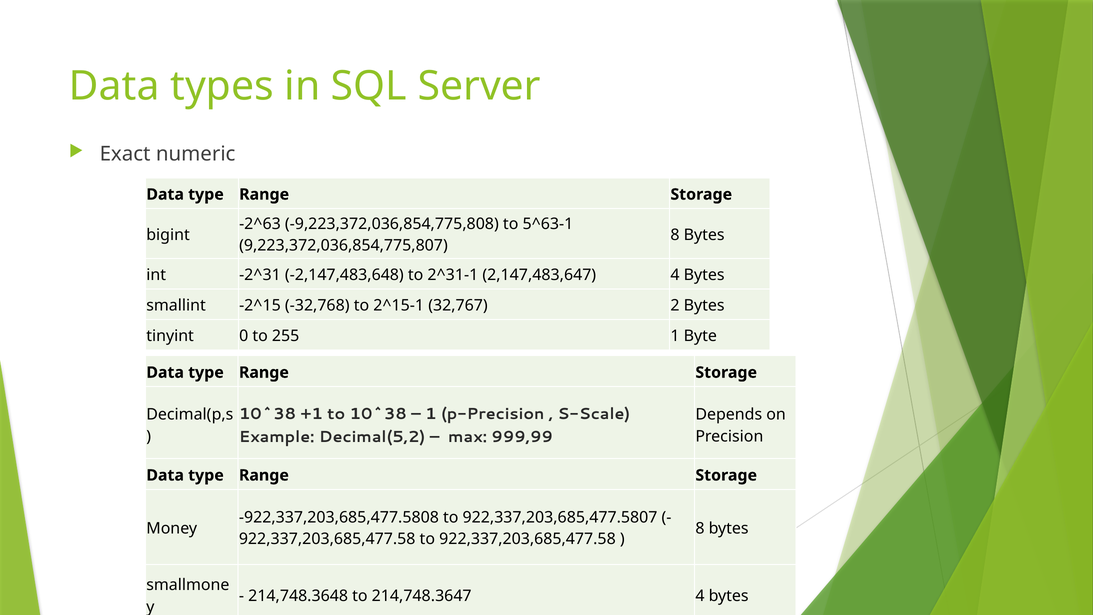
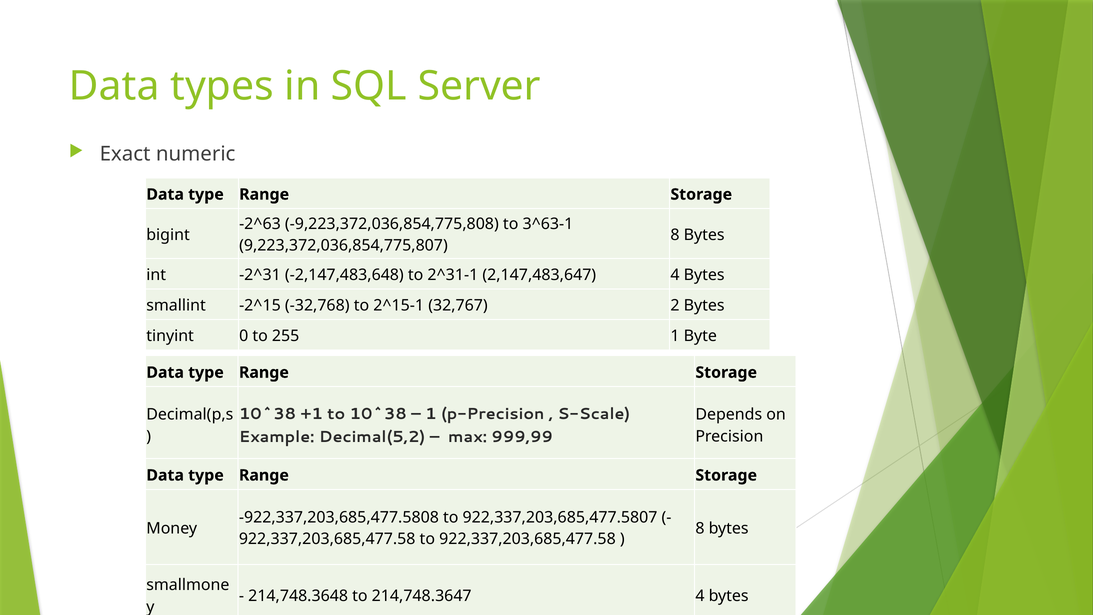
5^63-1: 5^63-1 -> 3^63-1
